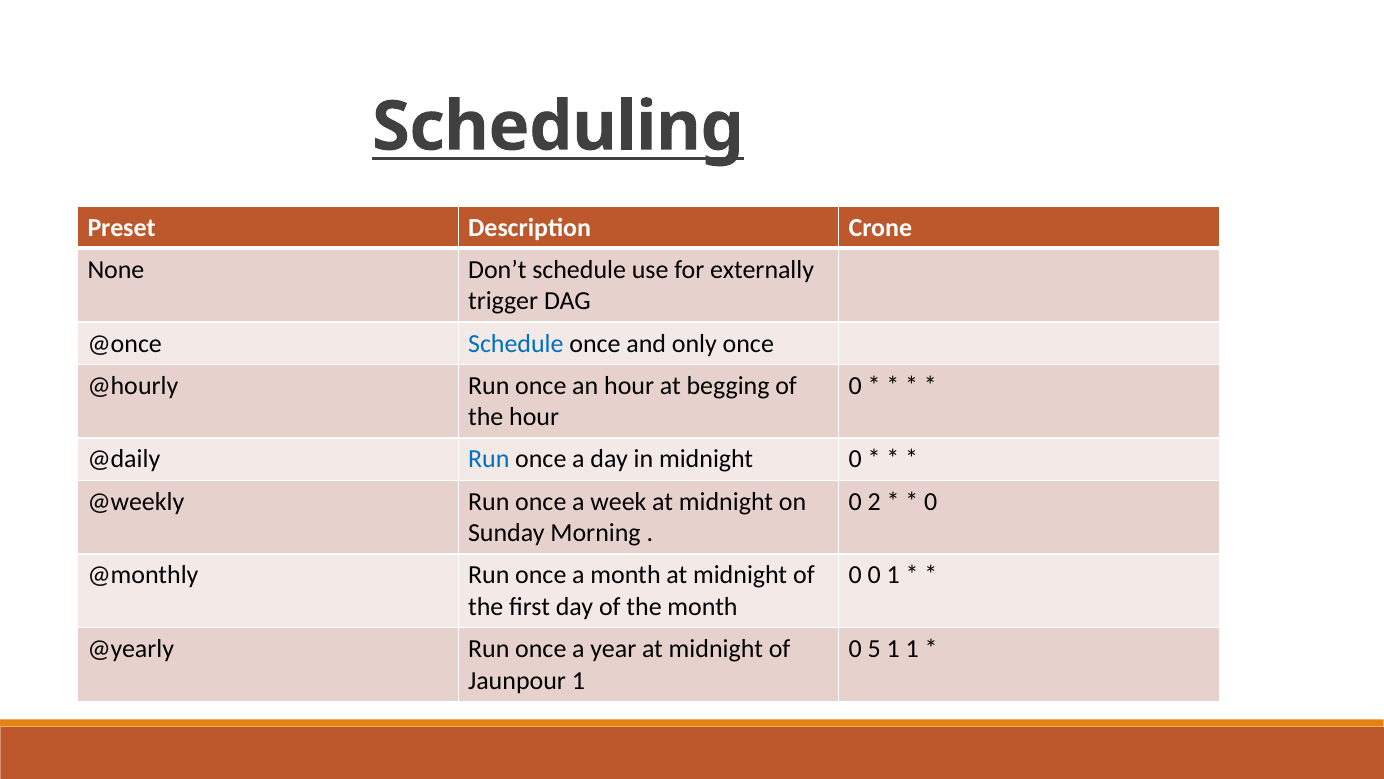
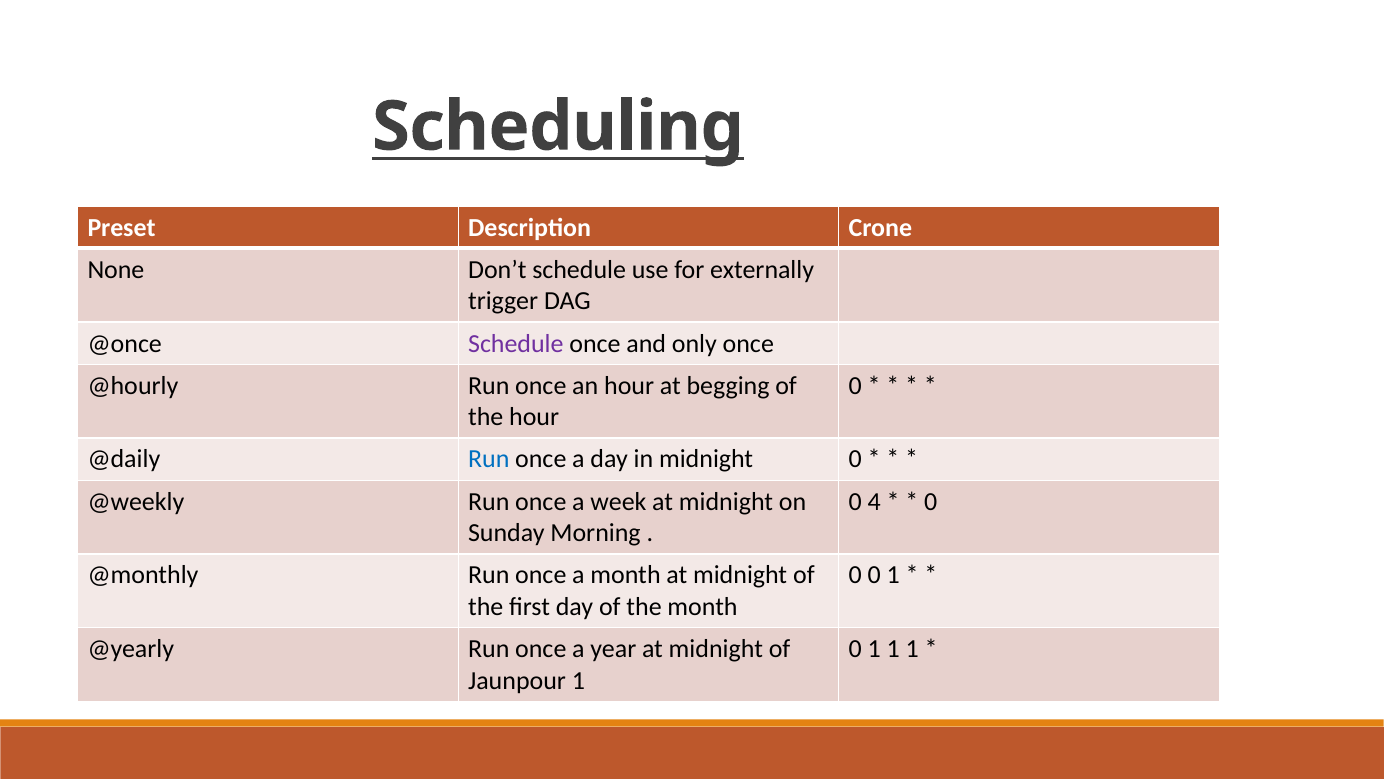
Schedule at (516, 343) colour: blue -> purple
2: 2 -> 4
5 at (874, 649): 5 -> 1
